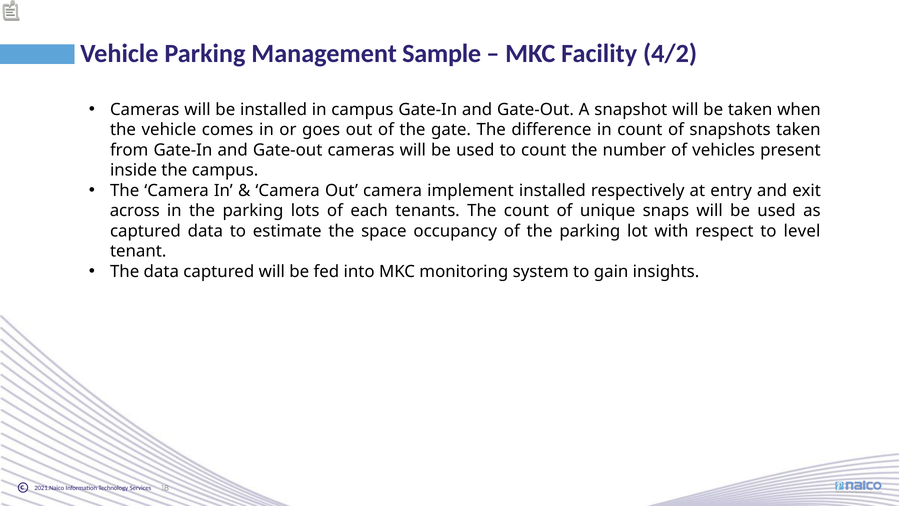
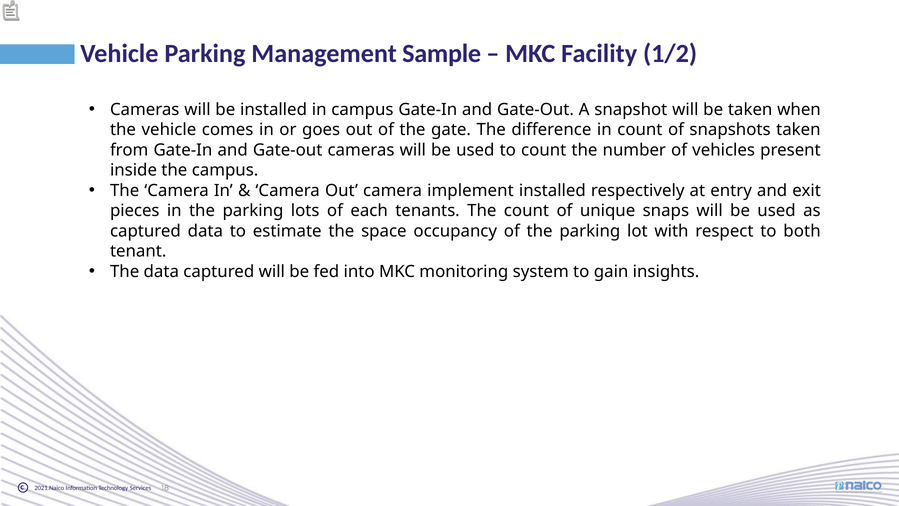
4/2: 4/2 -> 1/2
across: across -> pieces
level: level -> both
